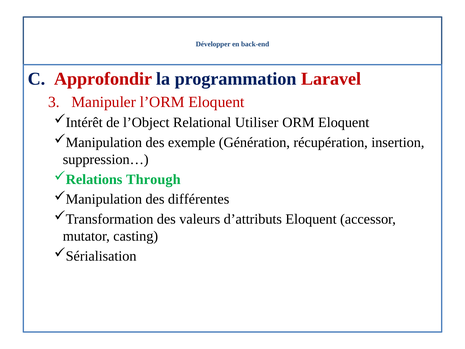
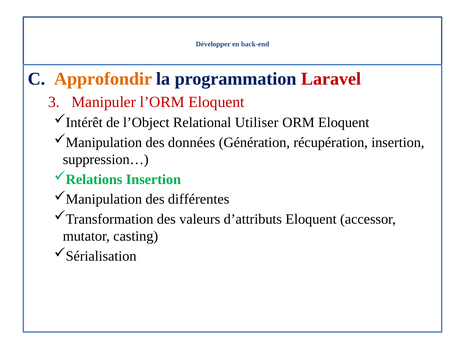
Approfondir colour: red -> orange
exemple: exemple -> données
Through at (153, 179): Through -> Insertion
